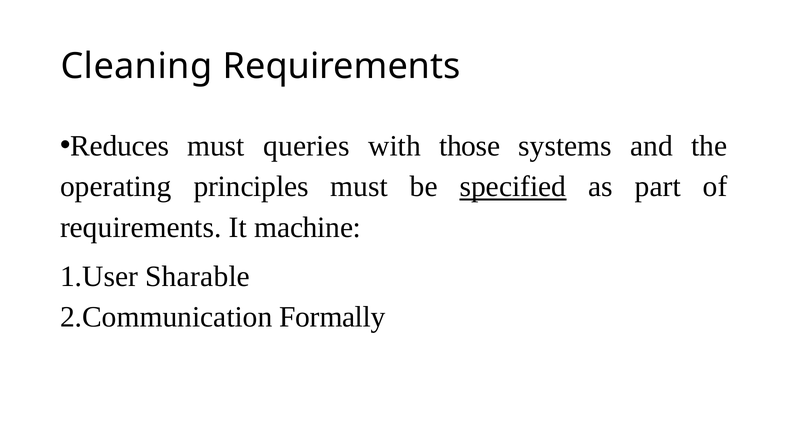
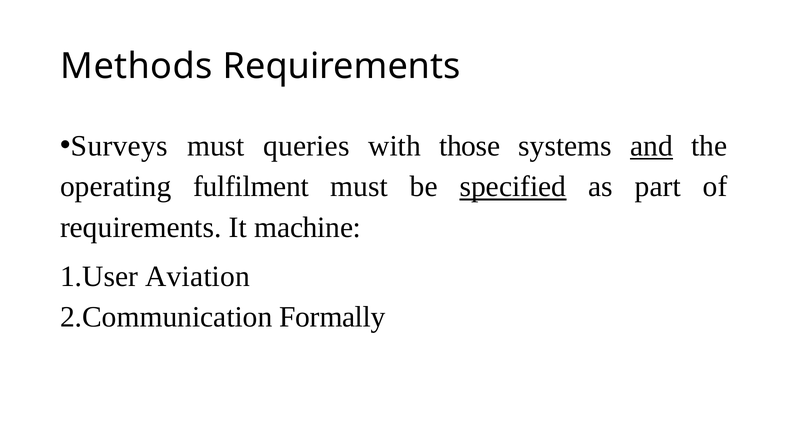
Cleaning: Cleaning -> Methods
Reduces: Reduces -> Surveys
and underline: none -> present
principles: principles -> fulfilment
Sharable: Sharable -> Aviation
